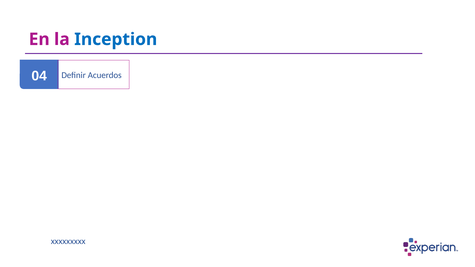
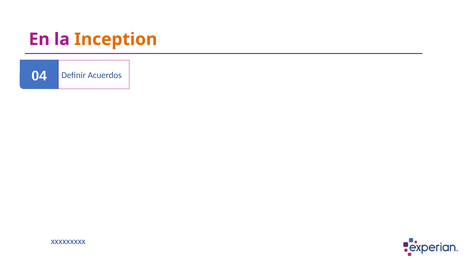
Inception colour: blue -> orange
